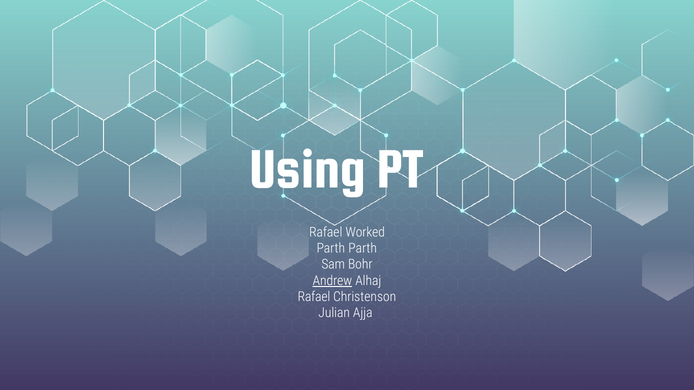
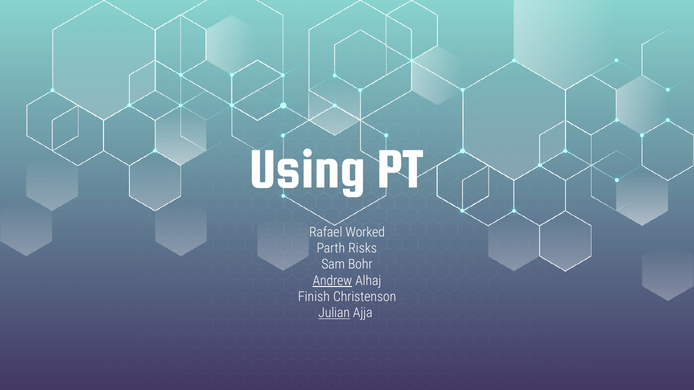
Parth Parth: Parth -> Risks
Rafael at (314, 297): Rafael -> Finish
Julian underline: none -> present
